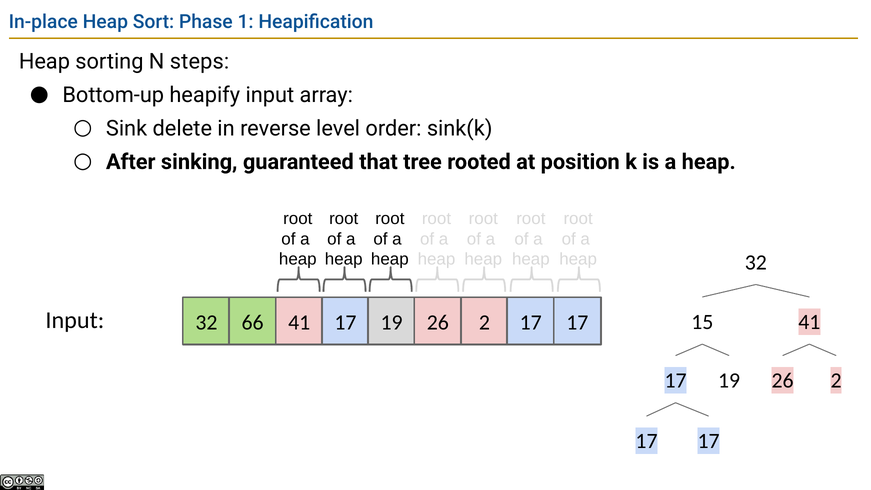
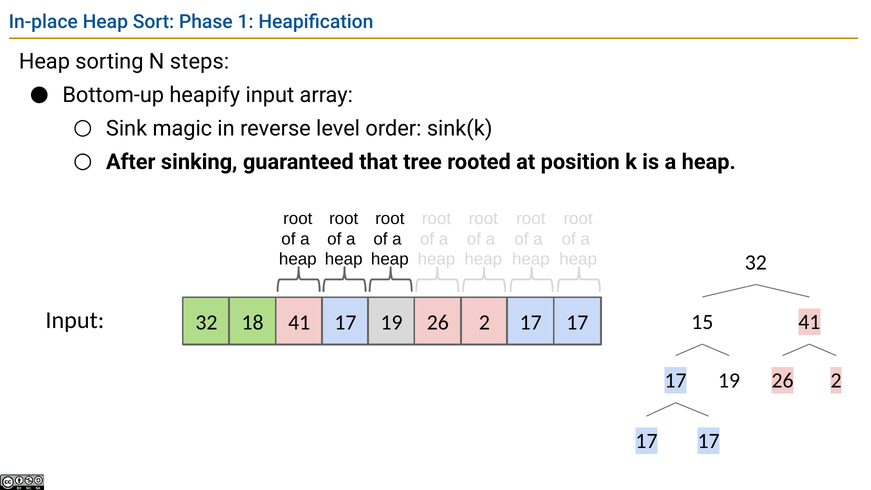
delete: delete -> magic
66: 66 -> 18
